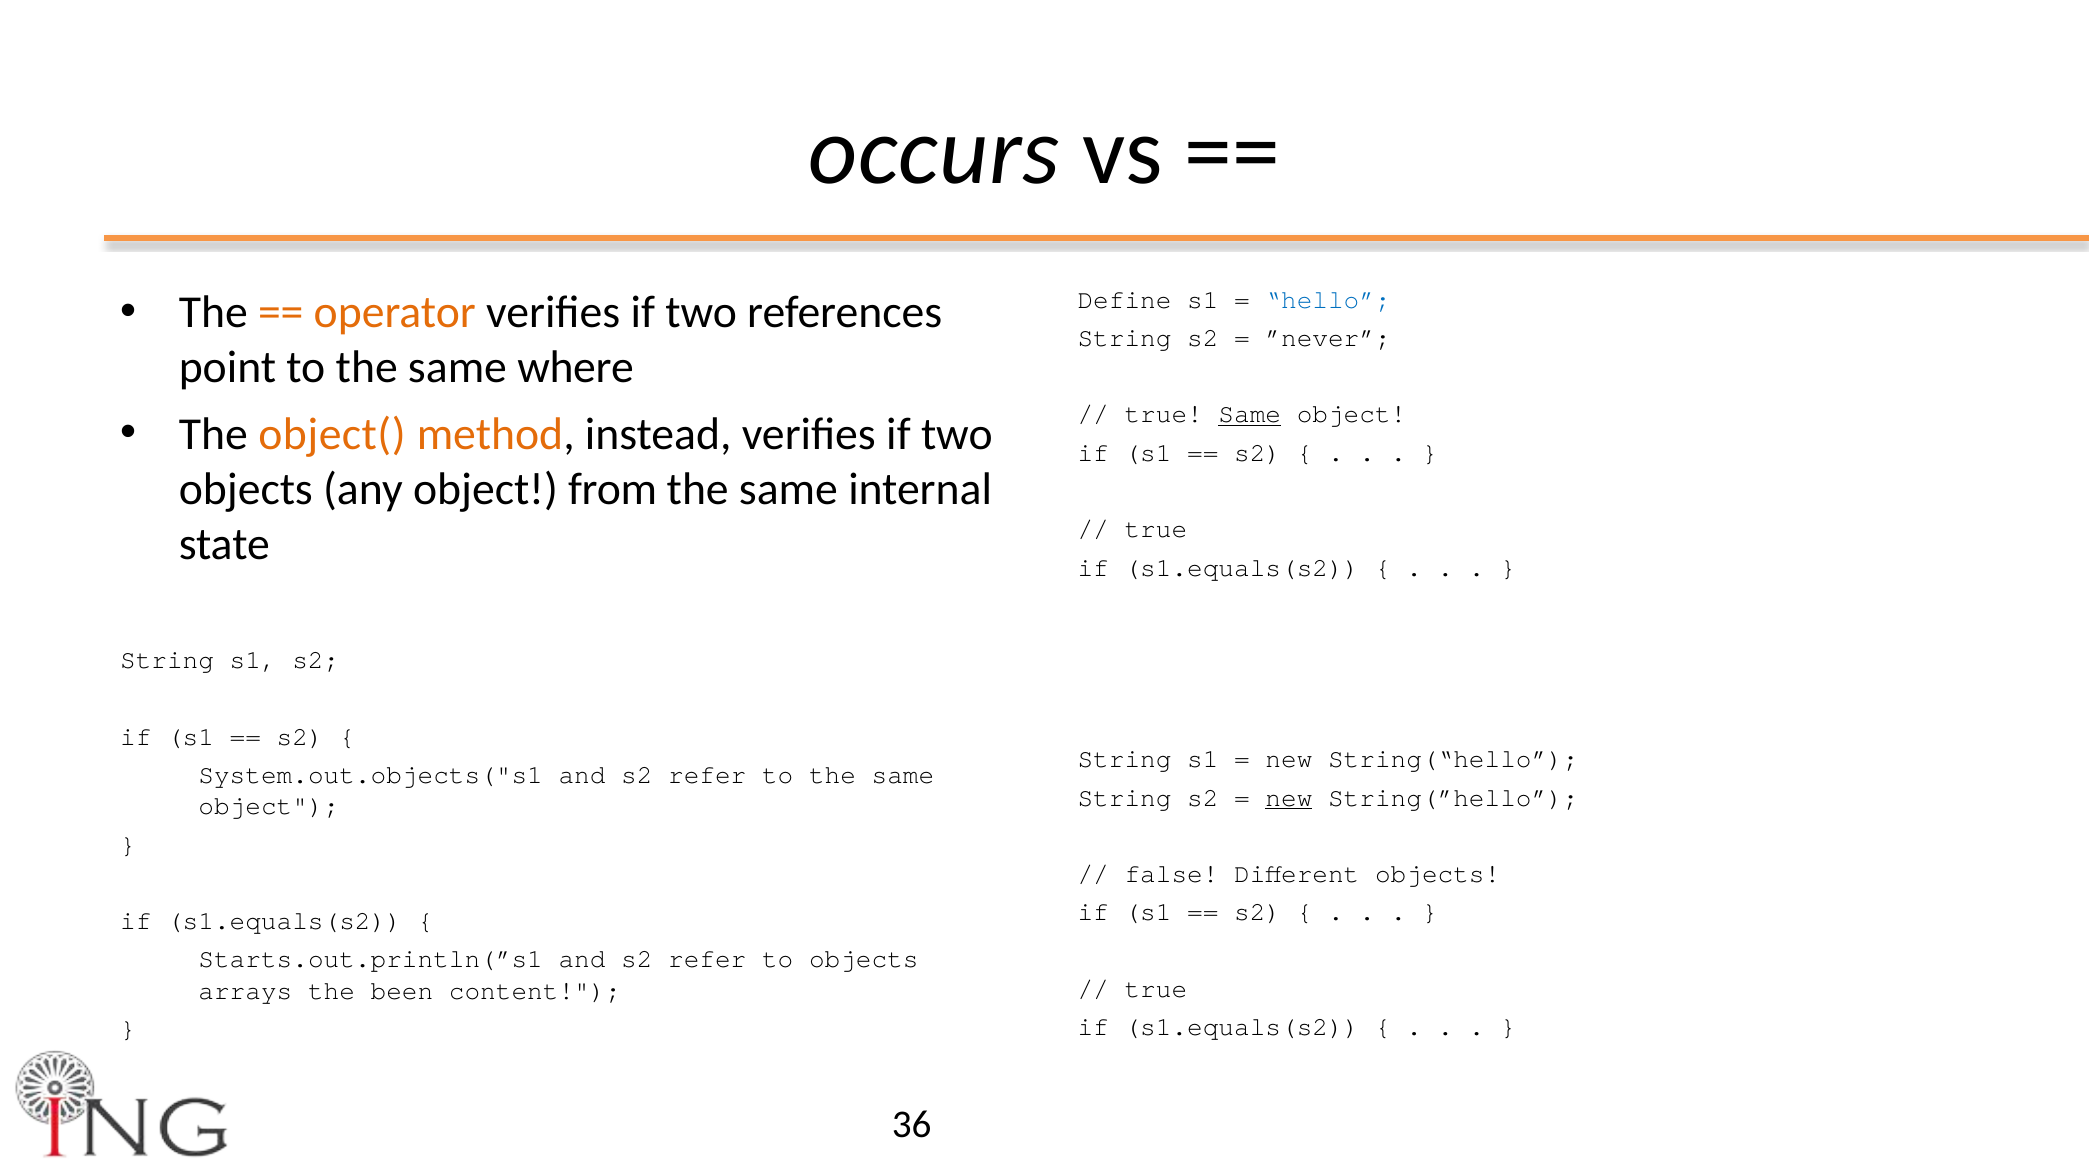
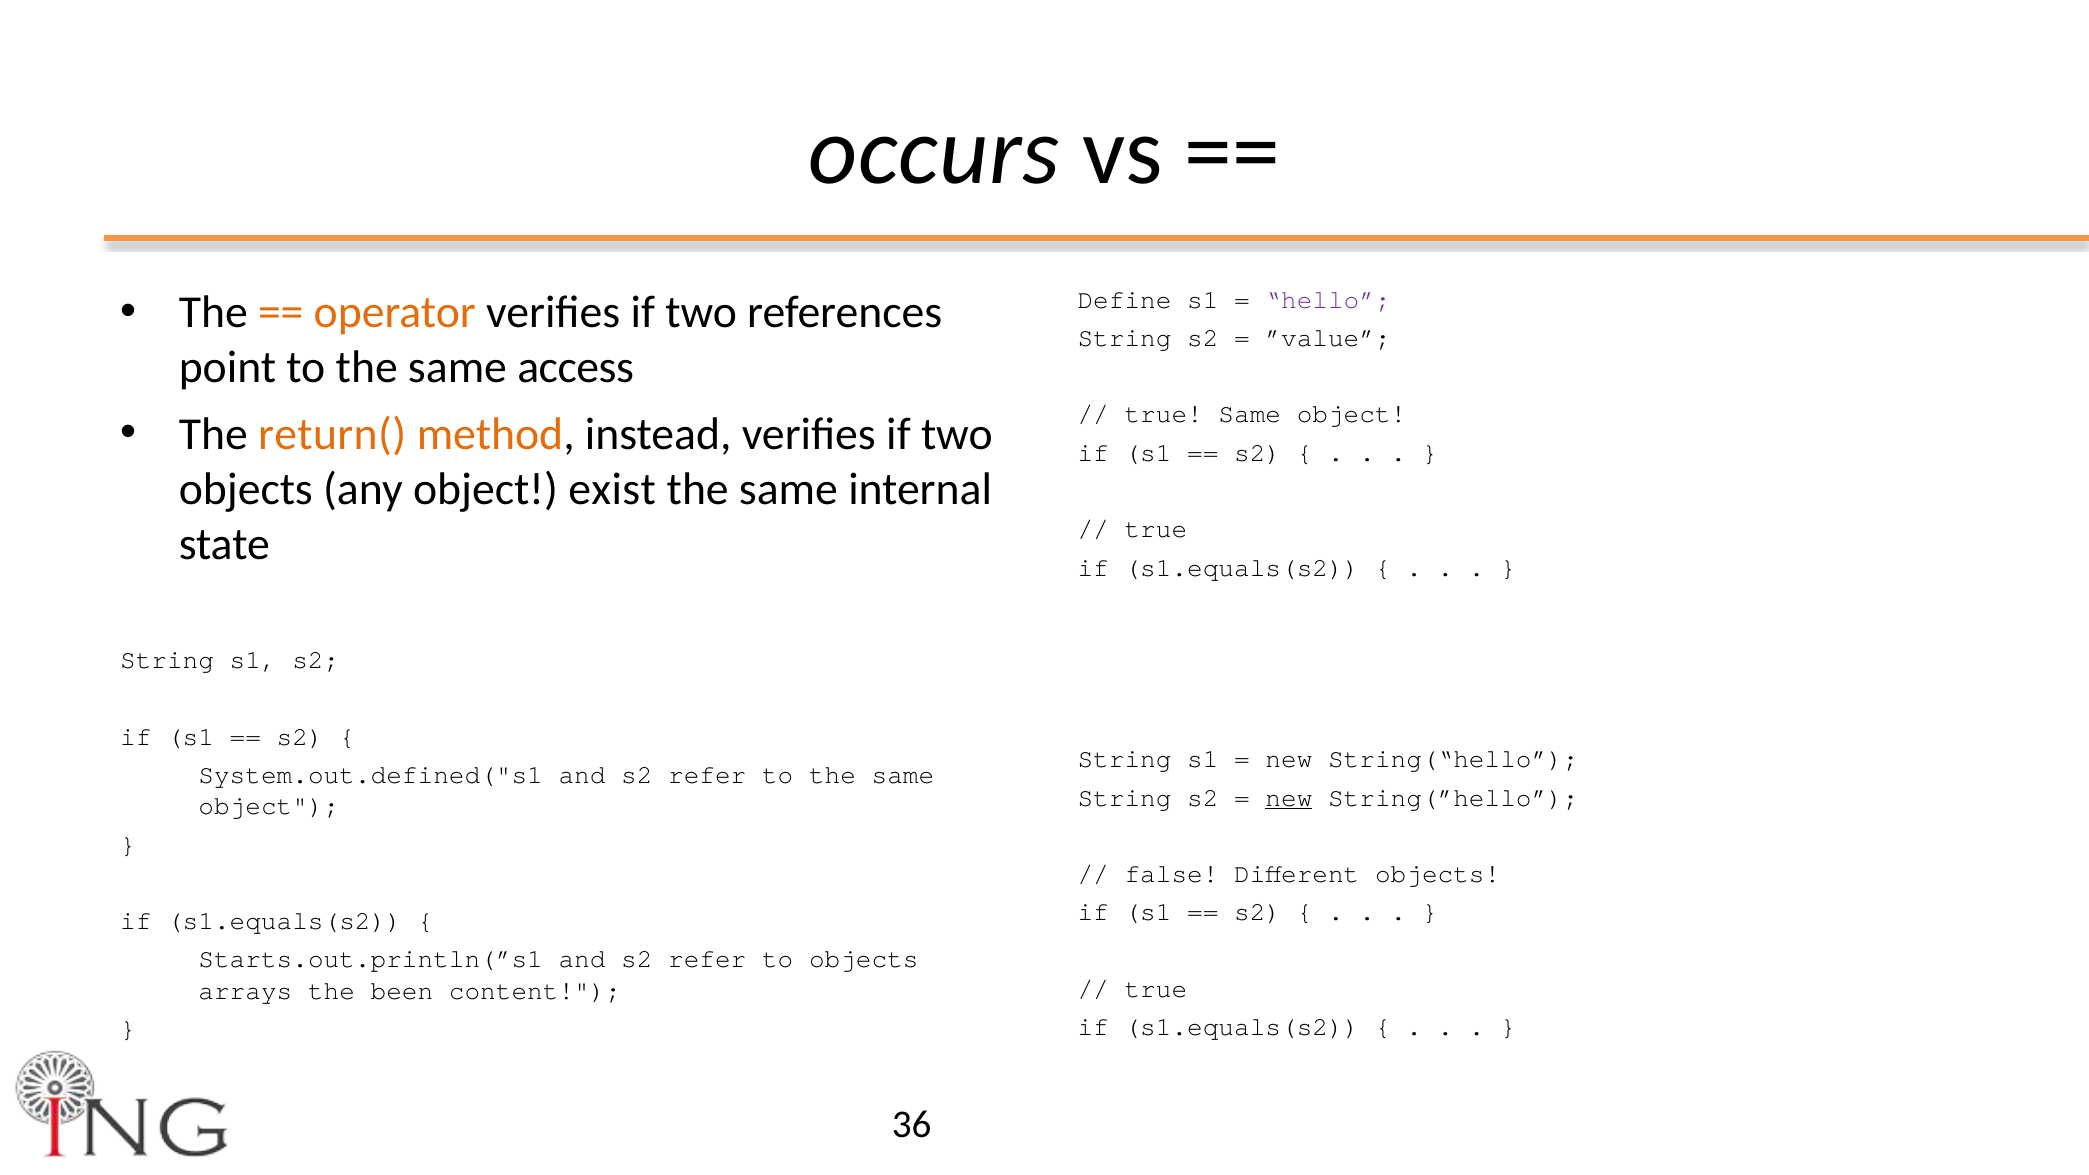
hello colour: blue -> purple
”never: ”never -> ”value
where: where -> access
Same at (1250, 414) underline: present -> none
object(: object( -> return(
from: from -> exist
System.out.objects("s1: System.out.objects("s1 -> System.out.defined("s1
